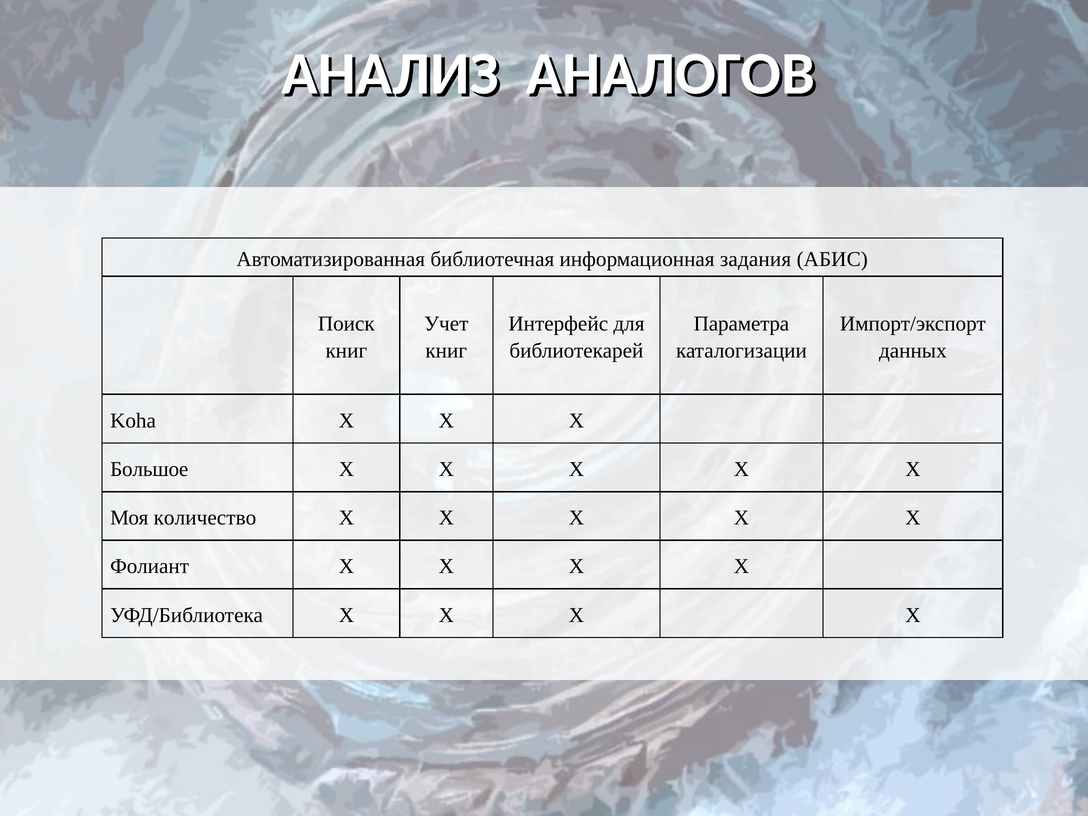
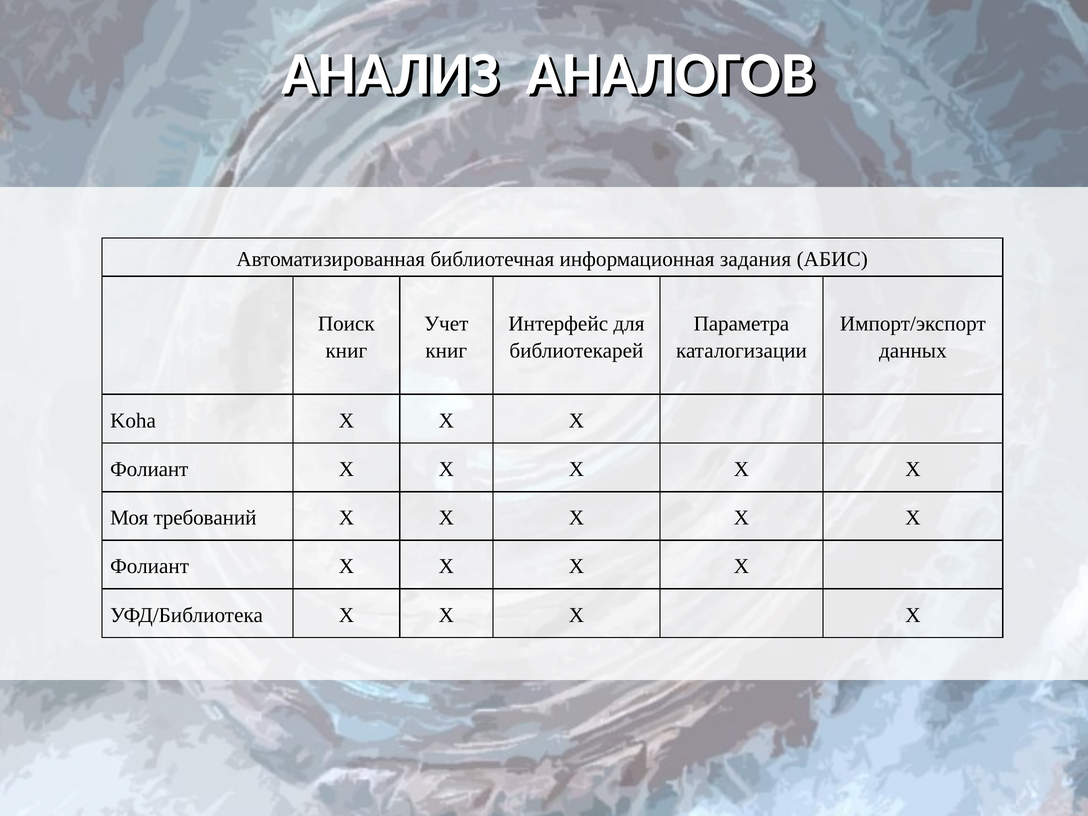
Большое at (149, 469): Большое -> Фолиант
количество: количество -> требований
